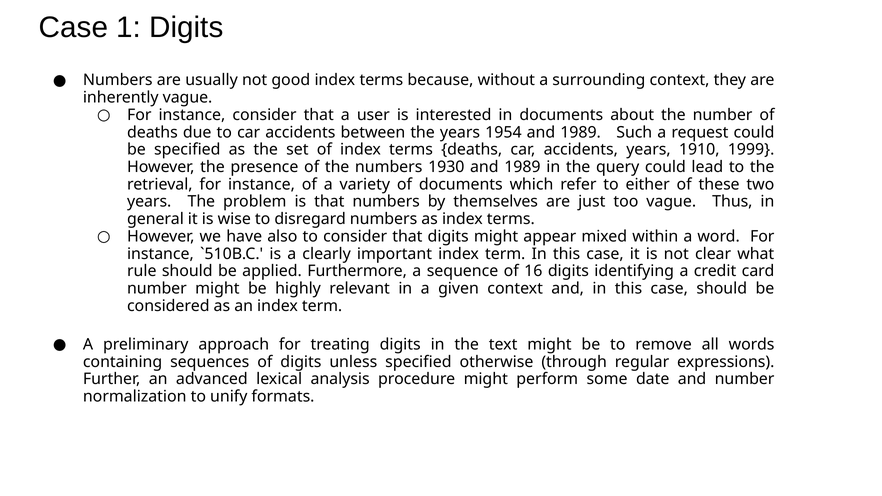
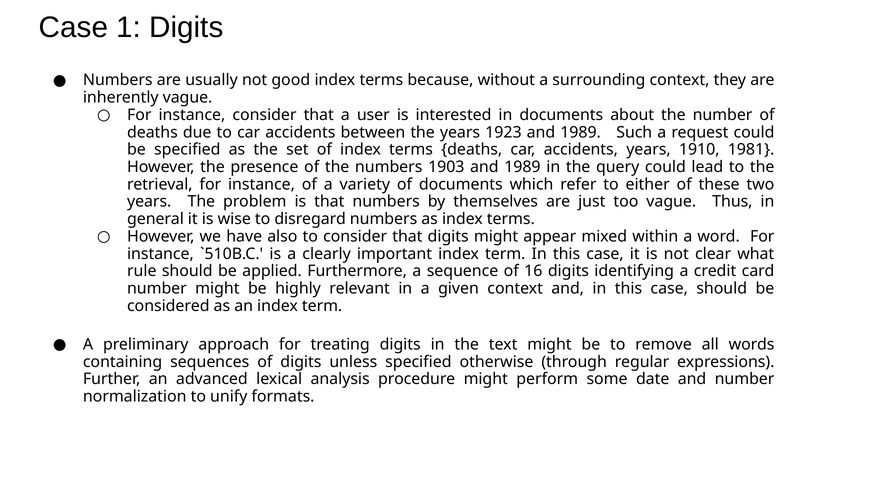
1954: 1954 -> 1923
1999: 1999 -> 1981
1930: 1930 -> 1903
